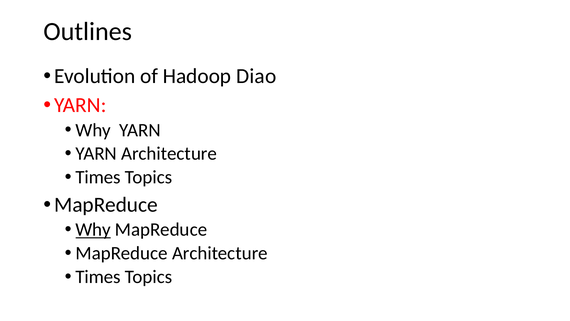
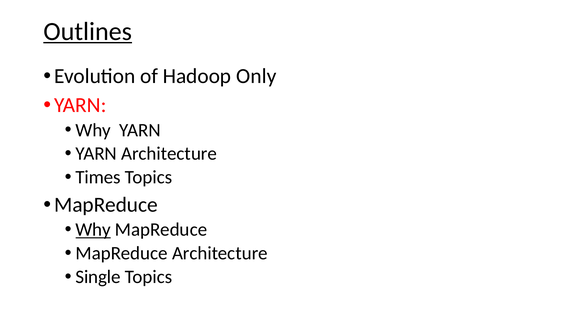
Outlines underline: none -> present
Diao: Diao -> Only
Times at (98, 276): Times -> Single
